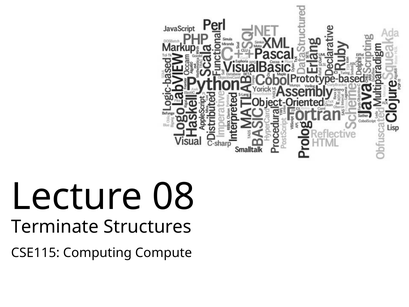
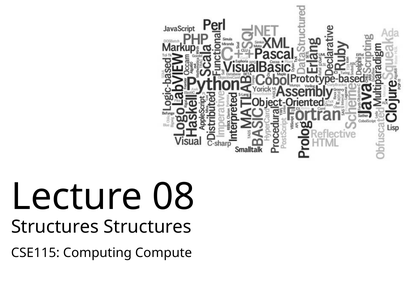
Terminate at (55, 227): Terminate -> Structures
